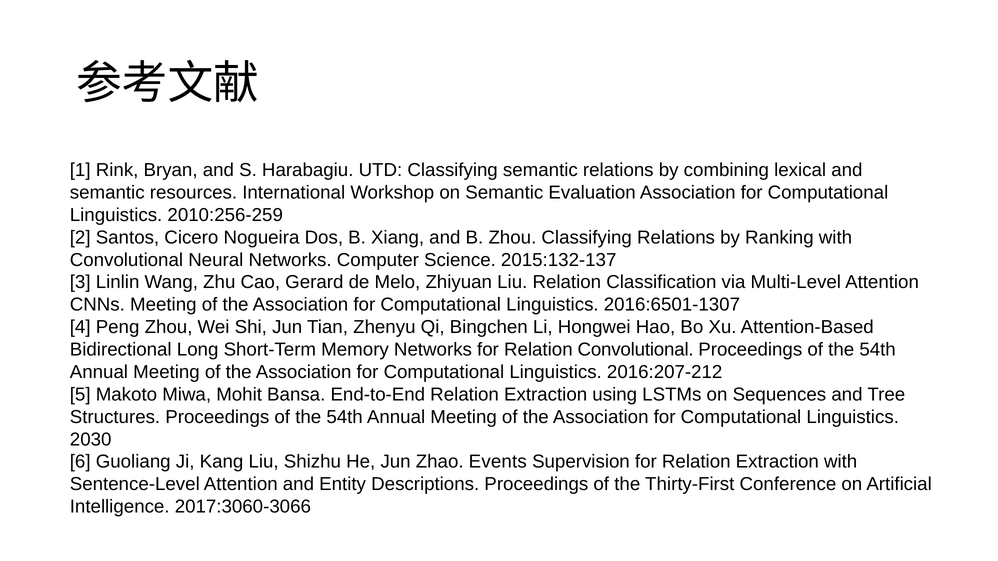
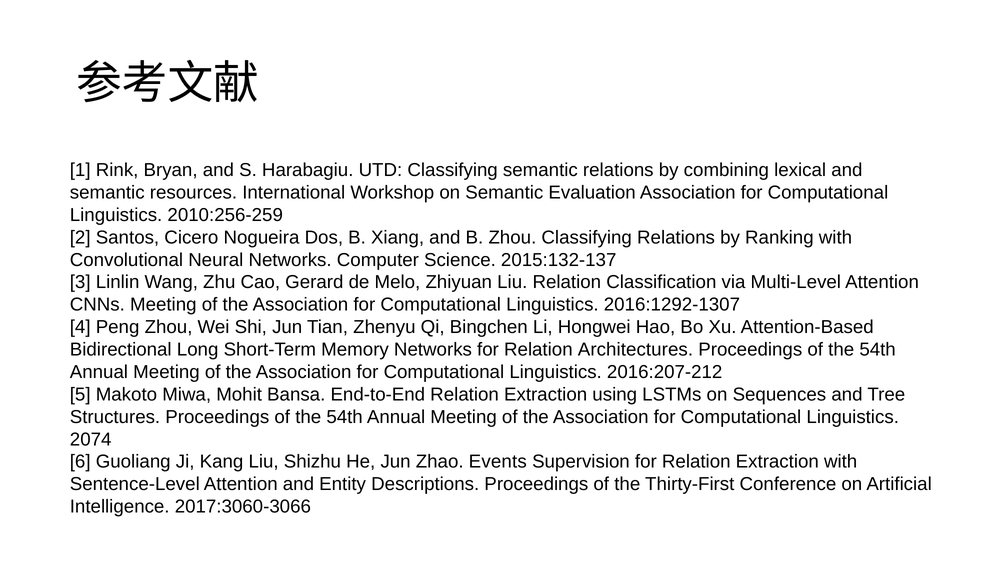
2016:6501-1307: 2016:6501-1307 -> 2016:1292-1307
Relation Convolutional: Convolutional -> Architectures
2030: 2030 -> 2074
